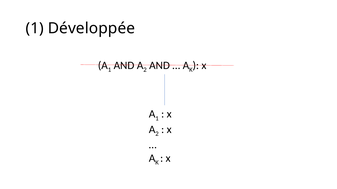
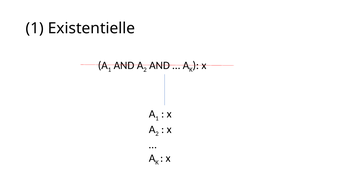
Développée: Développée -> Existentielle
